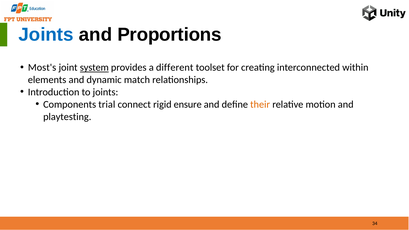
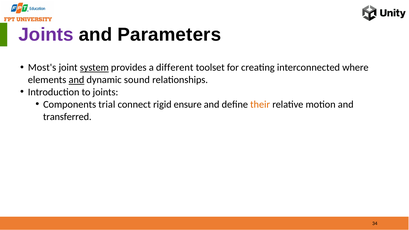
Joints at (46, 35) colour: blue -> purple
Proportions: Proportions -> Parameters
within: within -> where
and at (76, 80) underline: none -> present
match: match -> sound
playtesting: playtesting -> transferred
